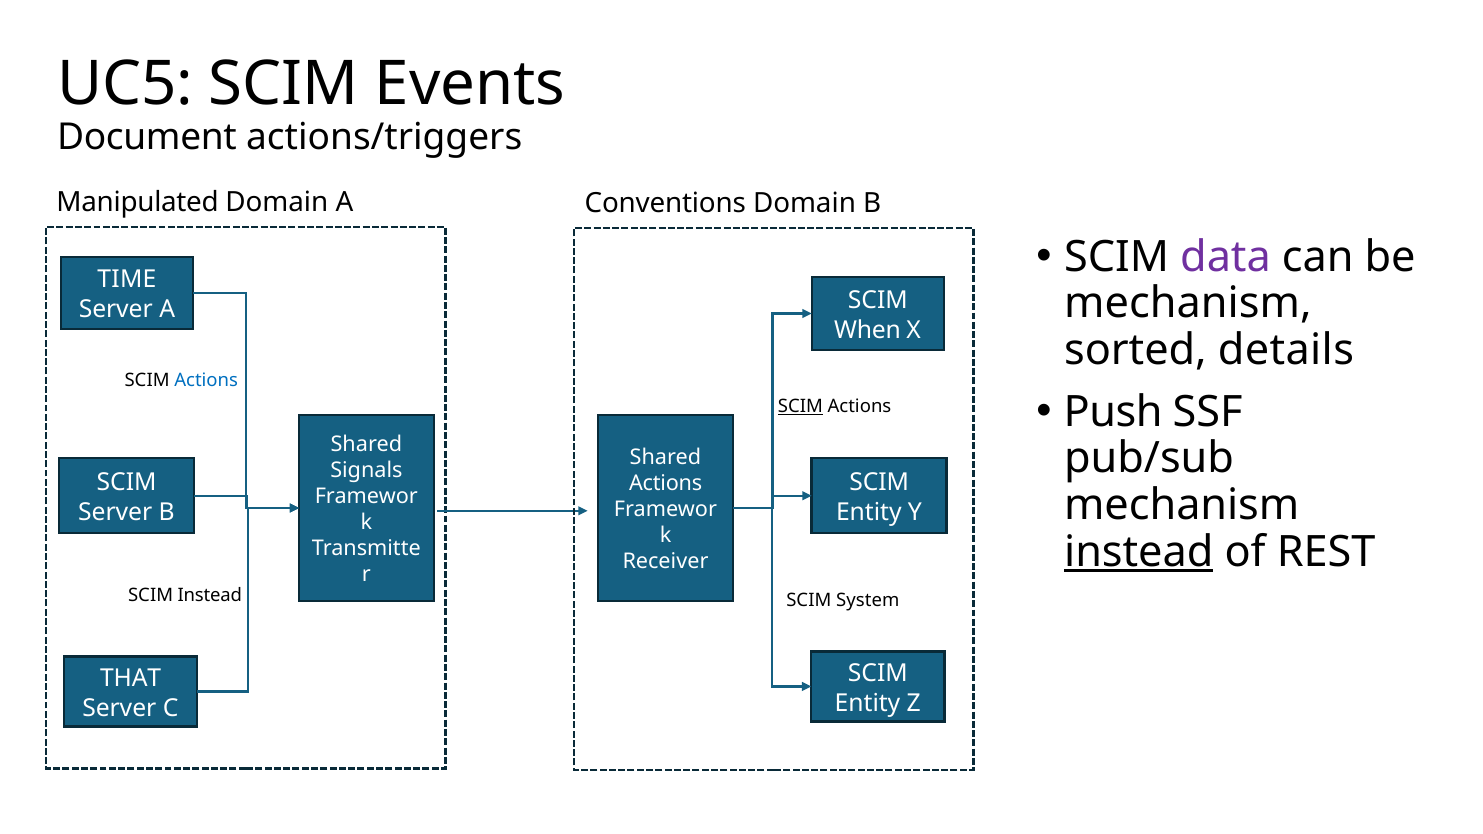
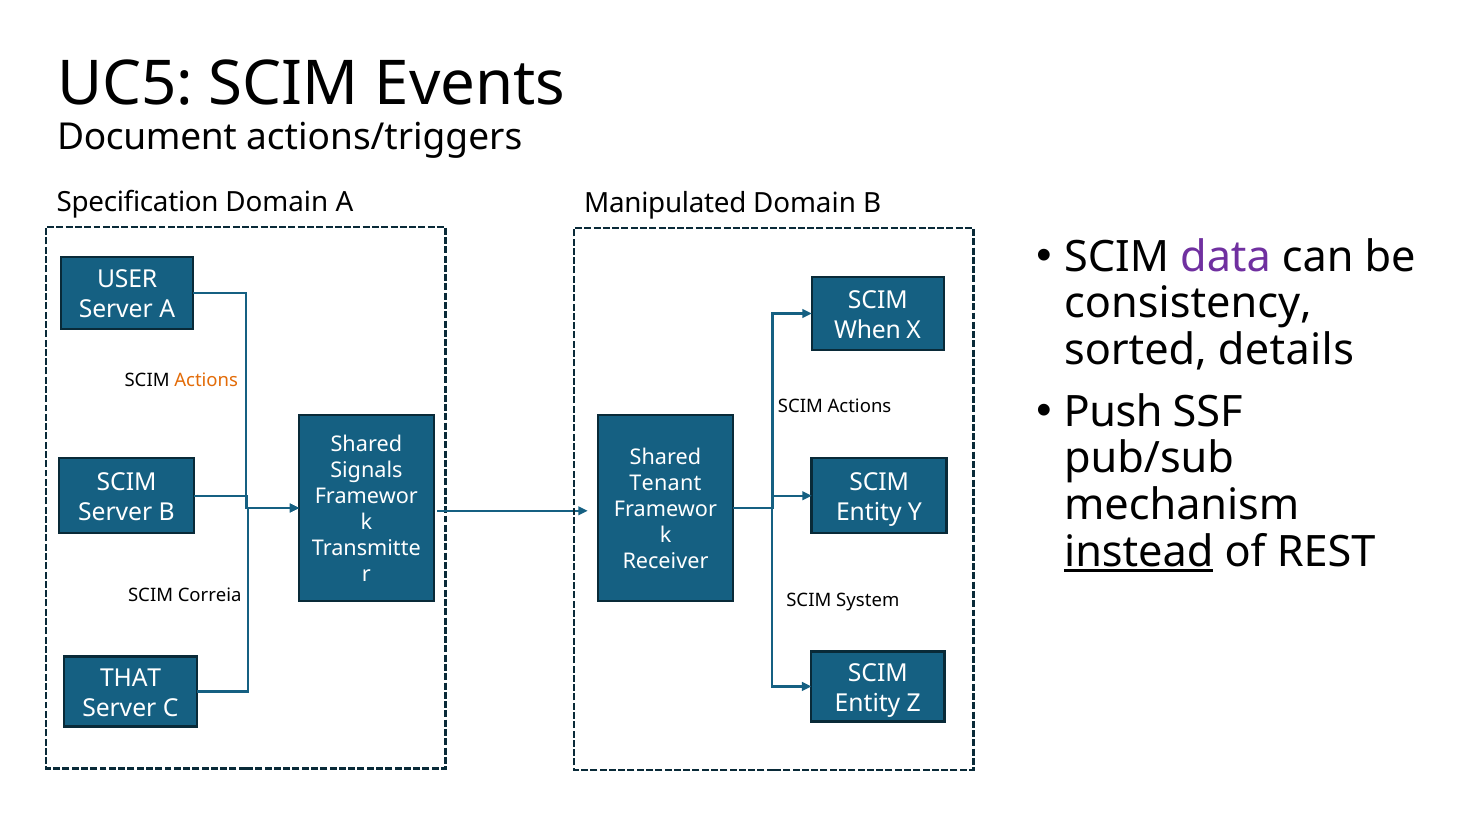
Manipulated: Manipulated -> Specification
Conventions: Conventions -> Manipulated
TIME: TIME -> USER
mechanism at (1188, 303): mechanism -> consistency
Actions at (206, 381) colour: blue -> orange
SCIM at (800, 406) underline: present -> none
Actions at (666, 484): Actions -> Tenant
SCIM Instead: Instead -> Correia
